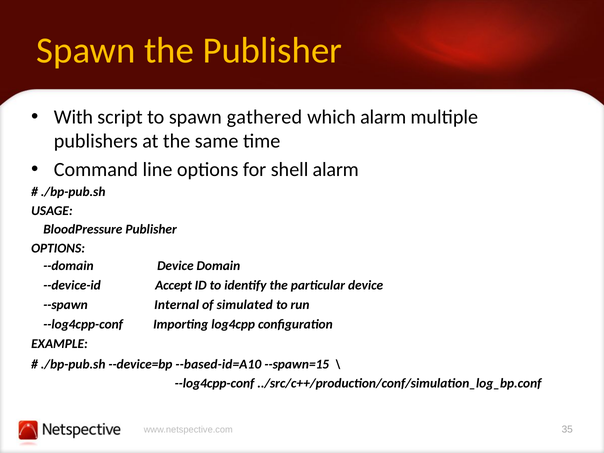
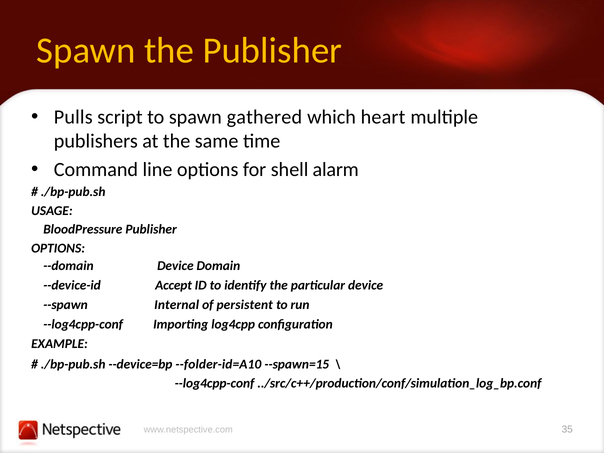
With: With -> Pulls
which alarm: alarm -> heart
simulated: simulated -> persistent
--based-id=A10: --based-id=A10 -> --folder-id=A10
